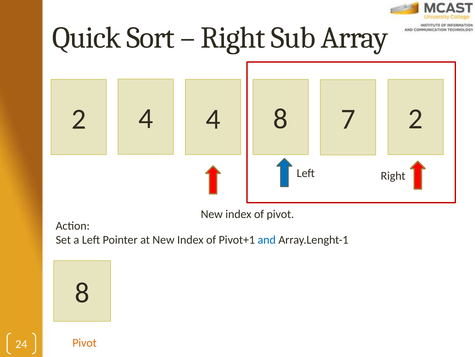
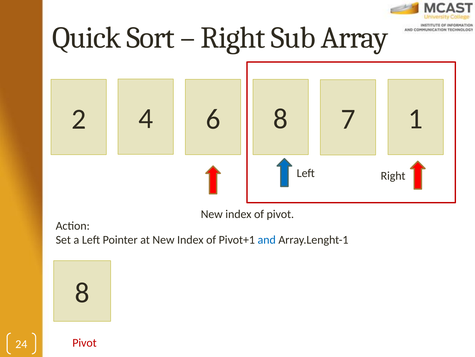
4 4: 4 -> 6
8 2: 2 -> 1
Pivot at (85, 342) colour: orange -> red
